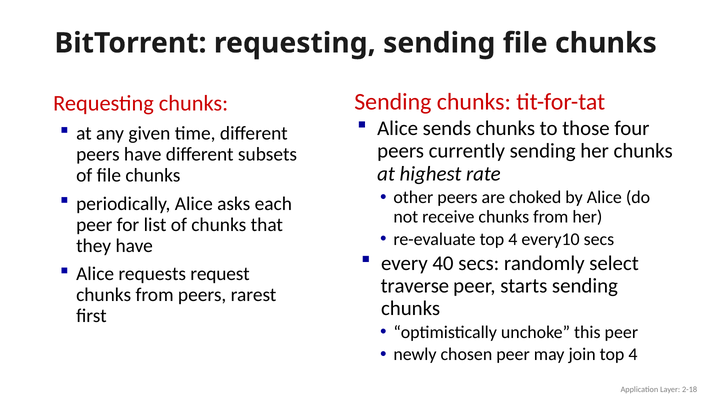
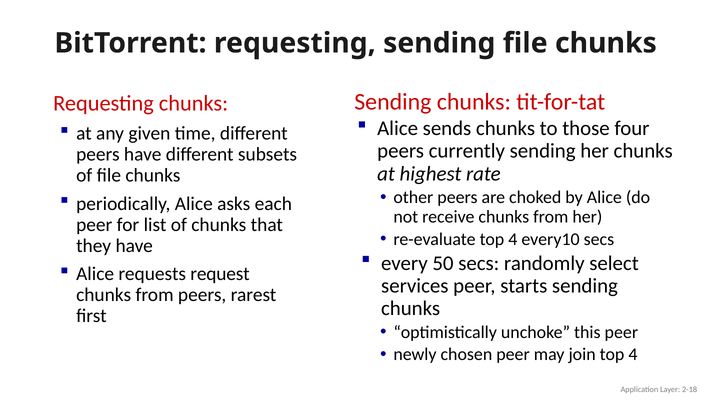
40: 40 -> 50
traverse: traverse -> services
